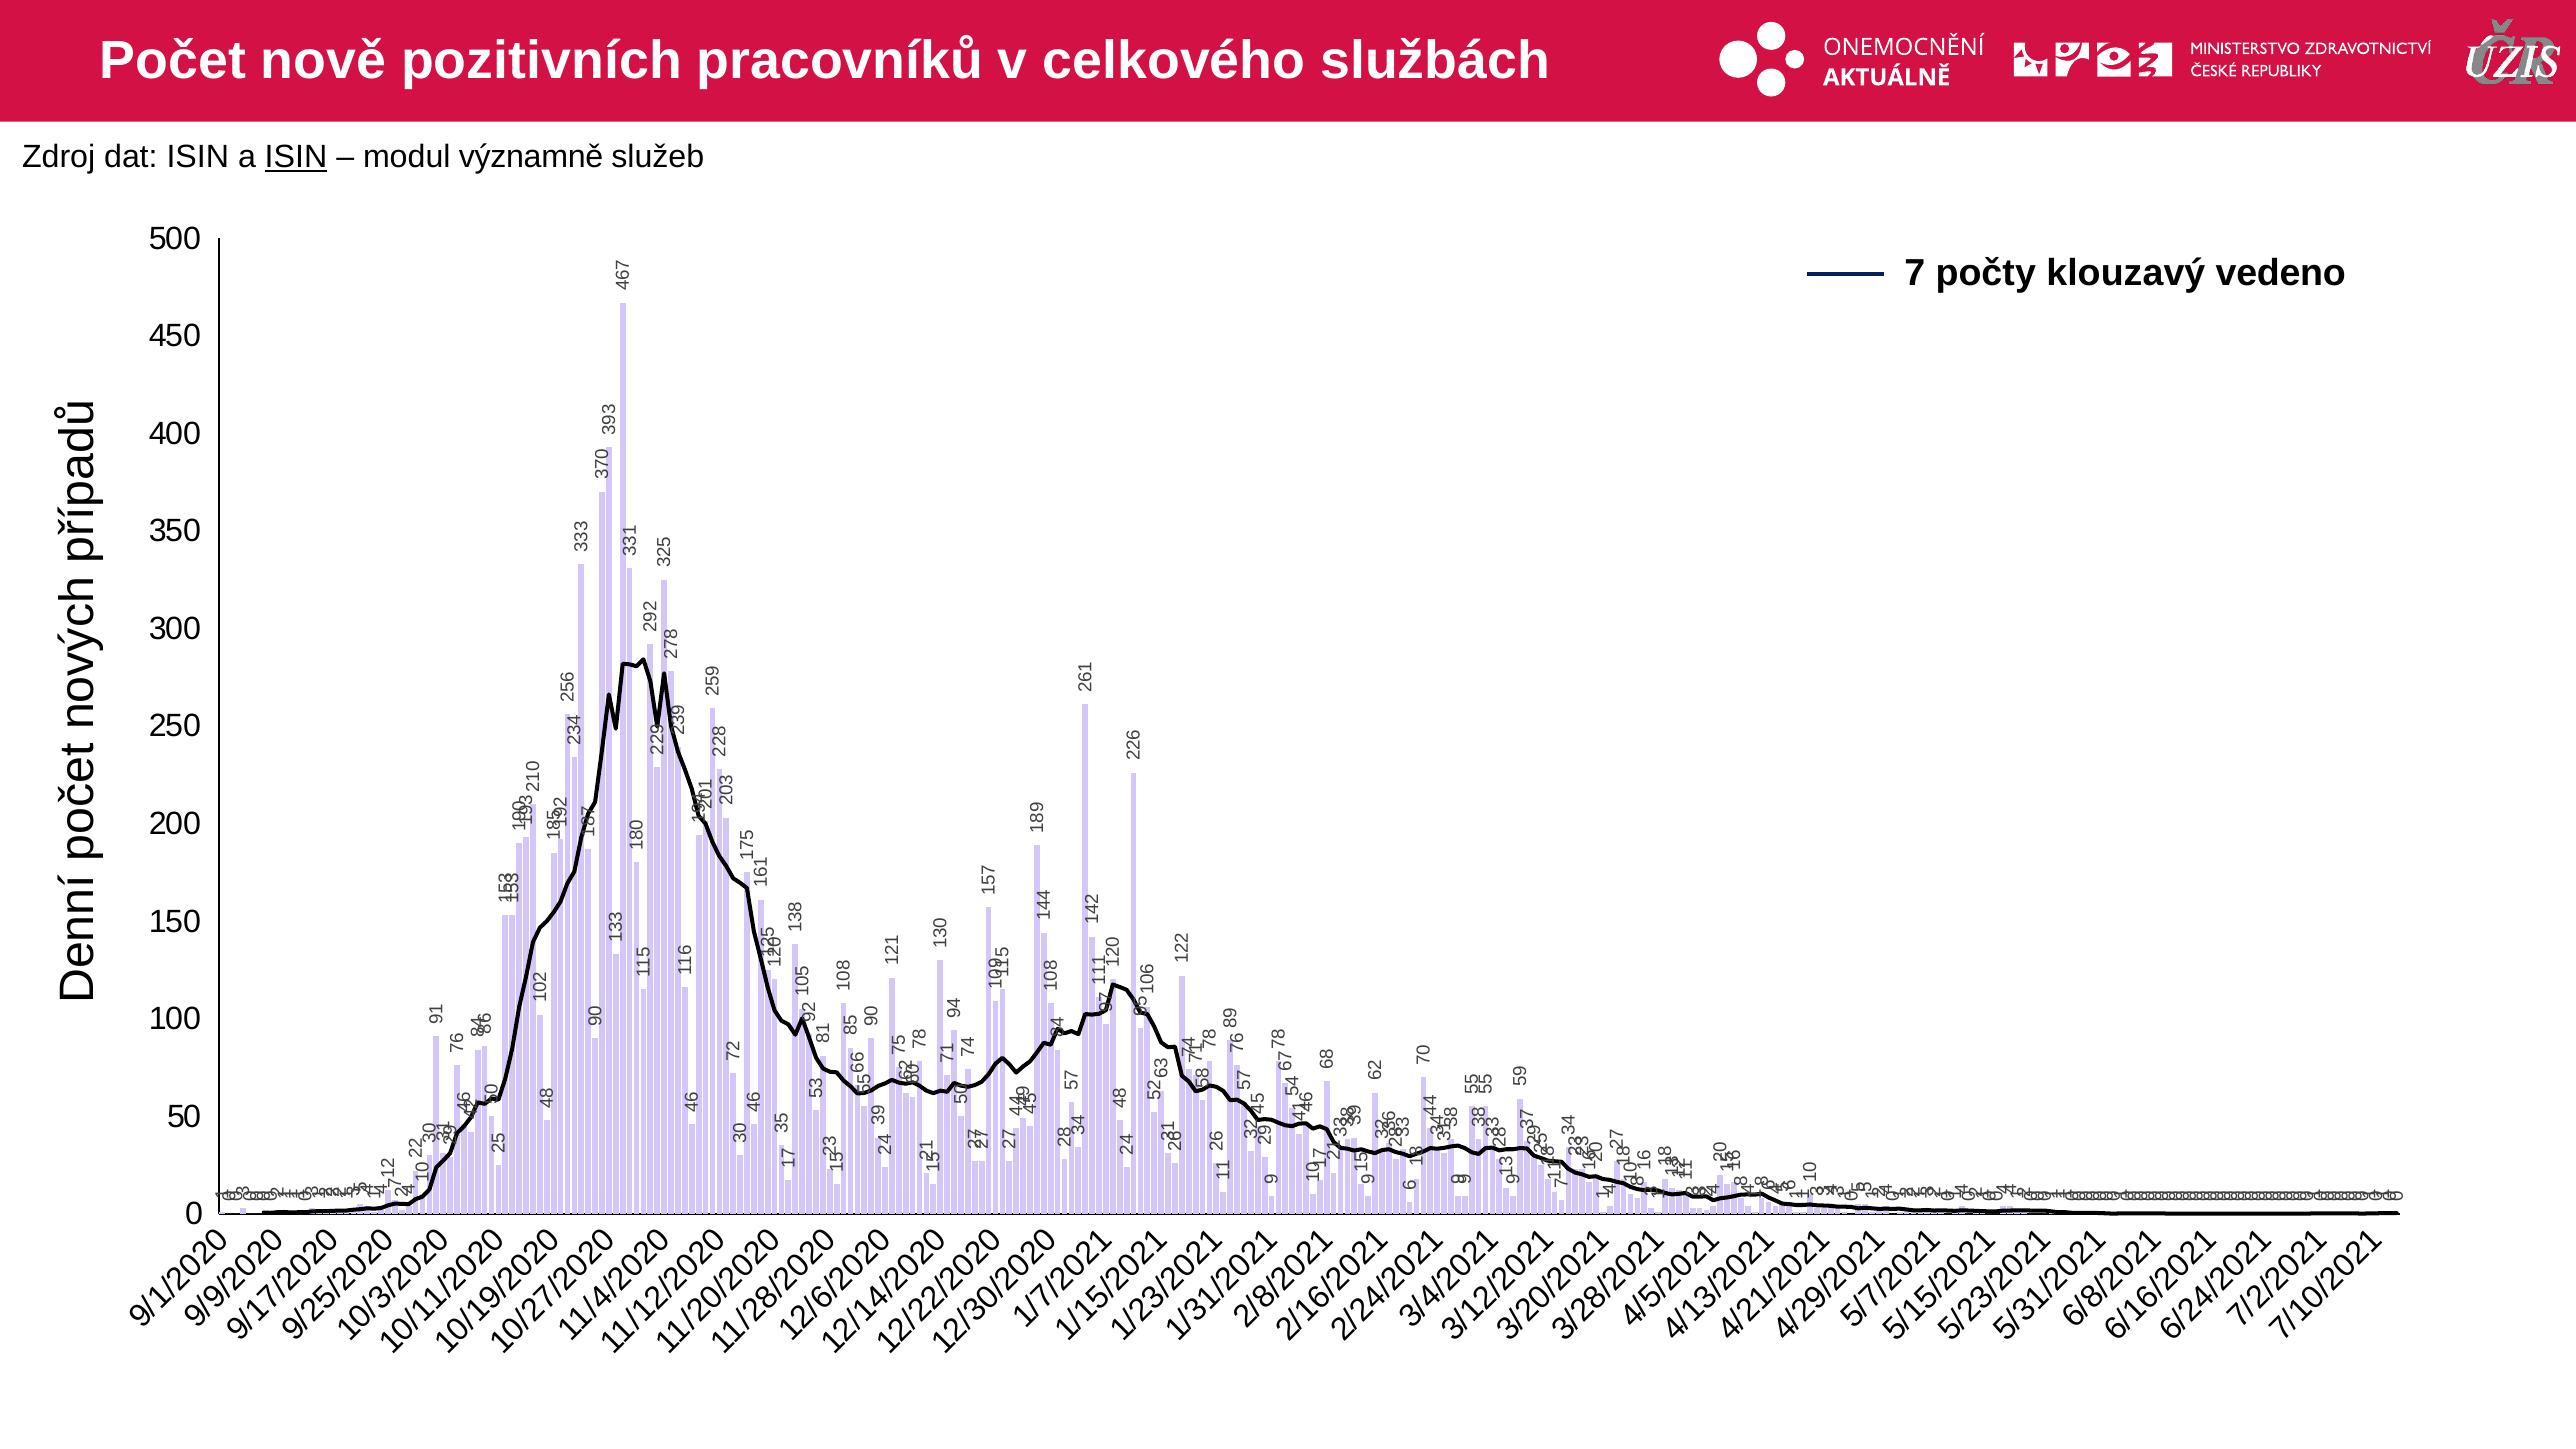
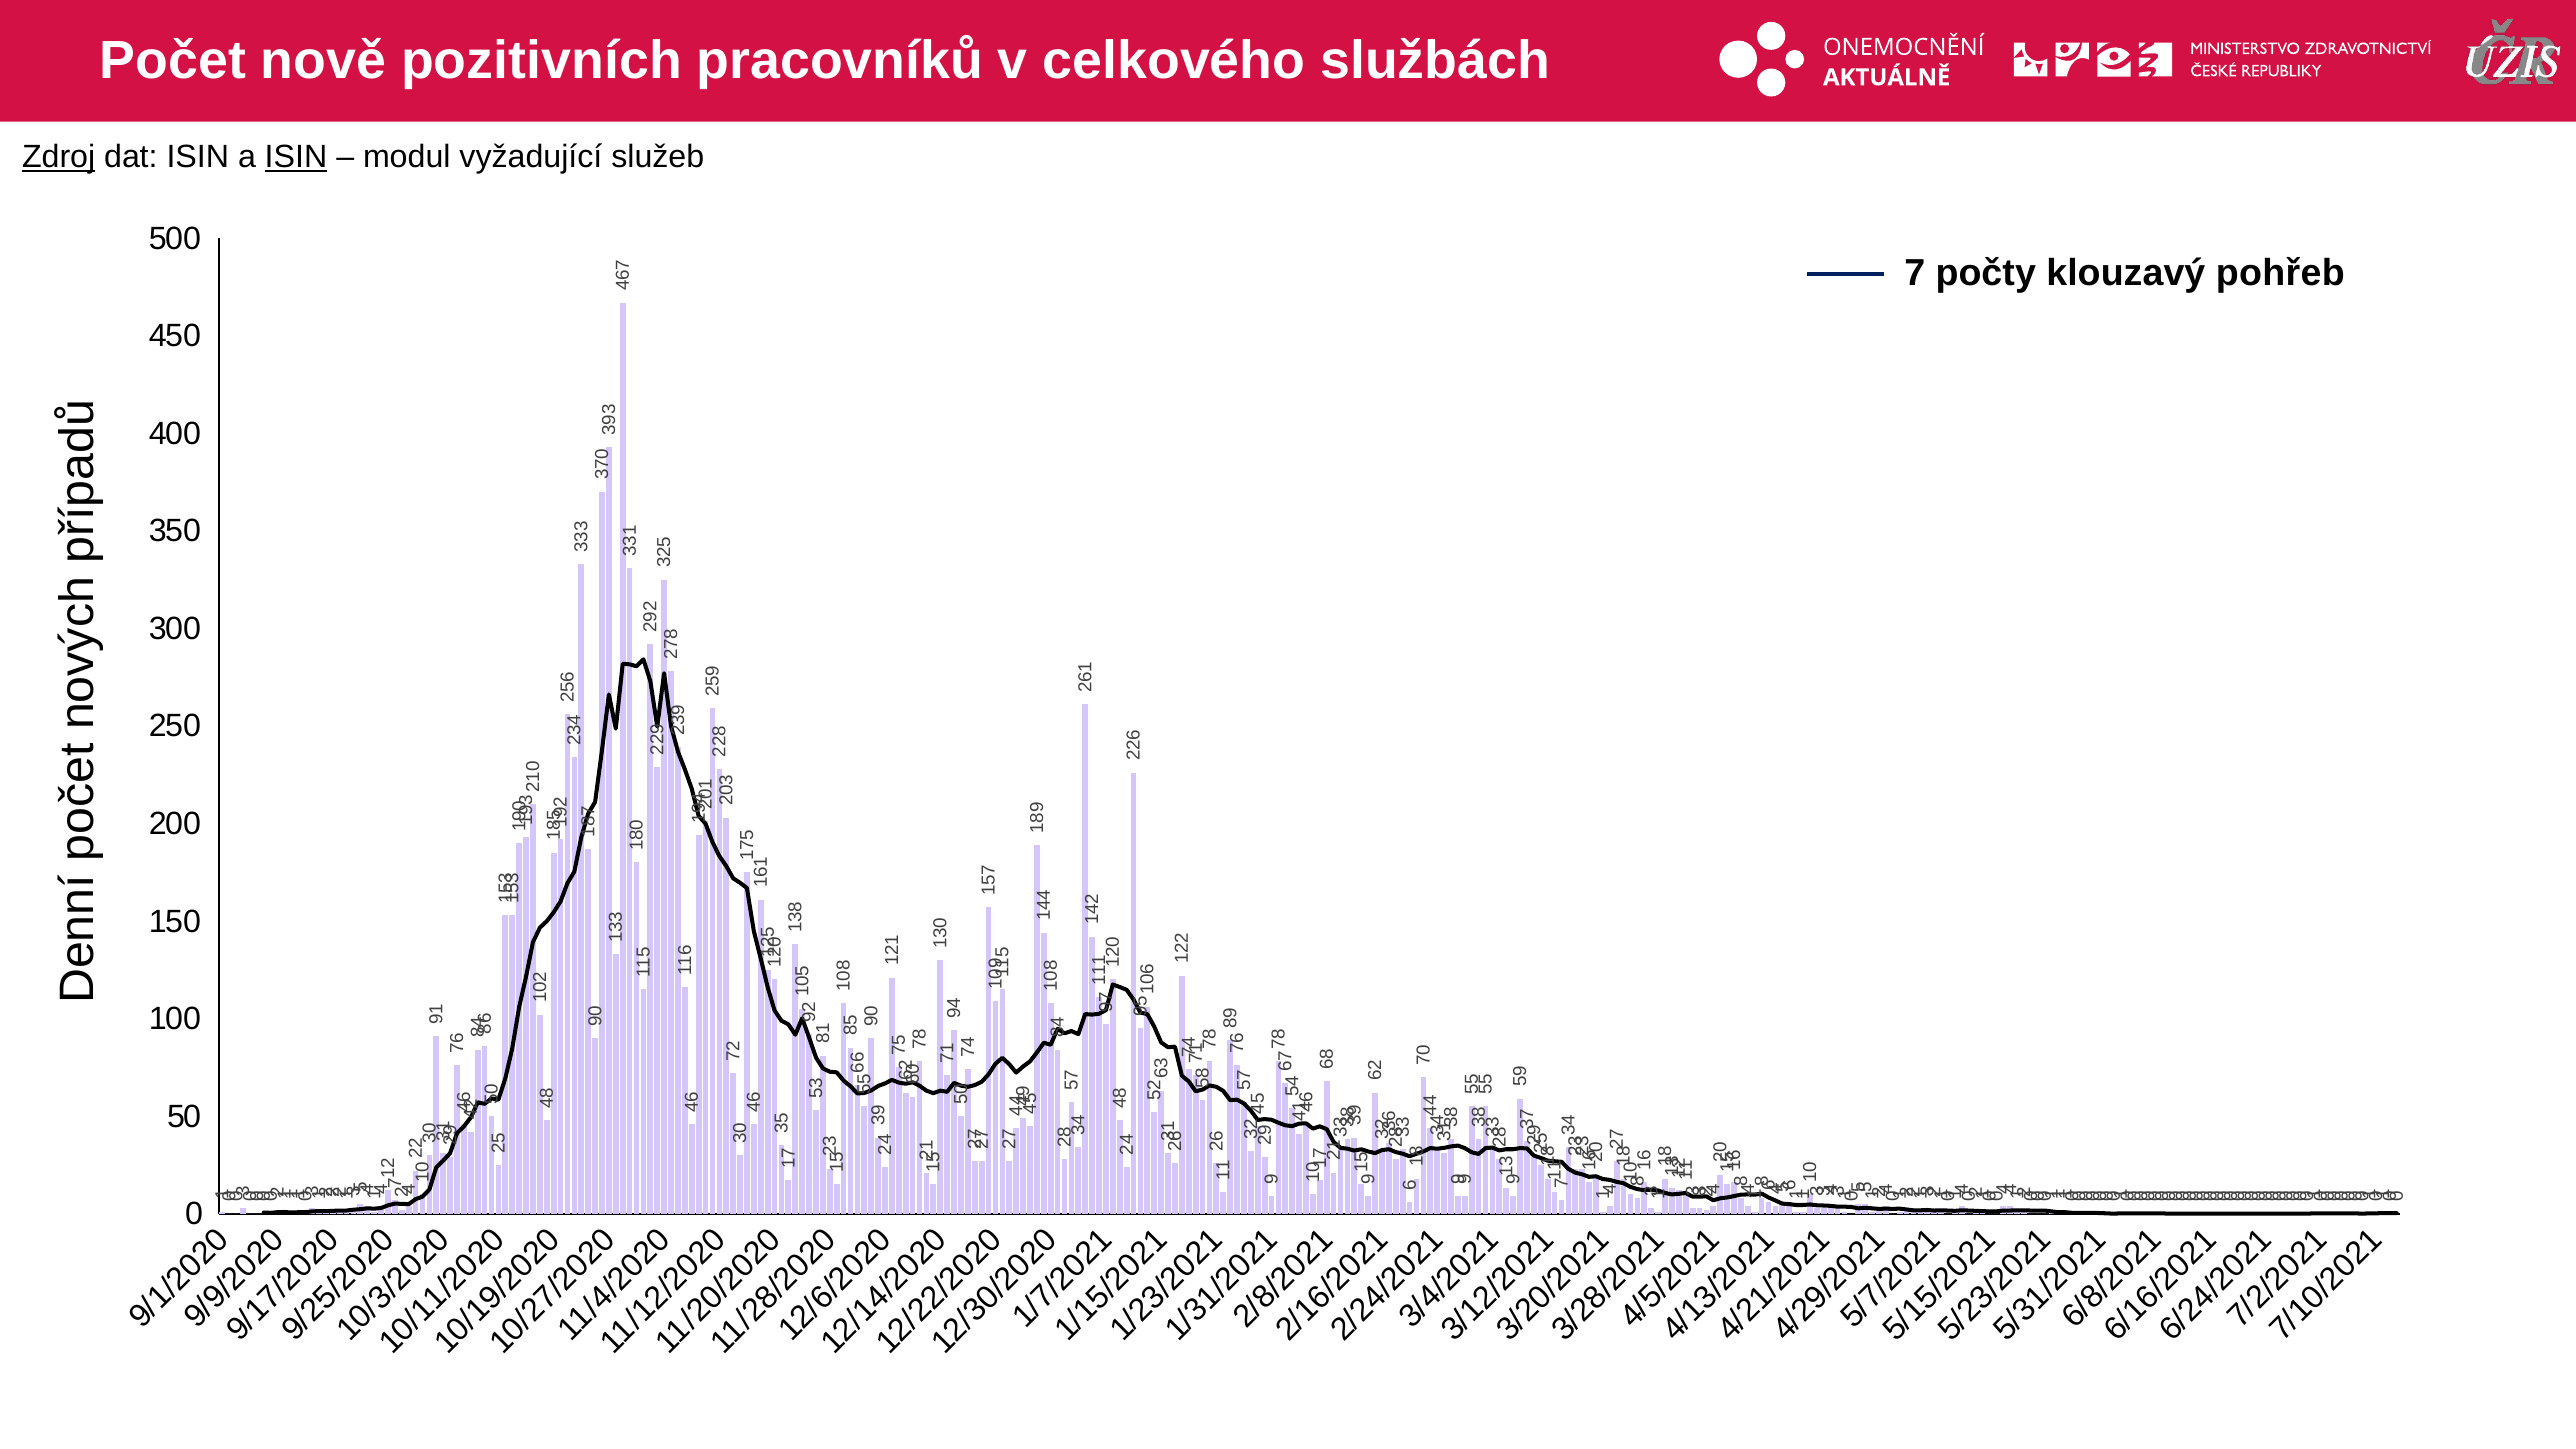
Zdroj underline: none -> present
významně: významně -> vyžadující
vedeno: vedeno -> pohřeb
